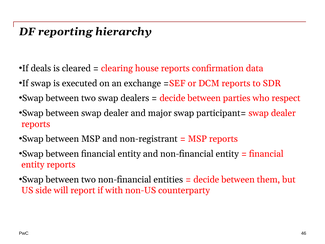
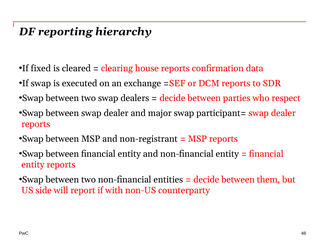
deals: deals -> fixed
